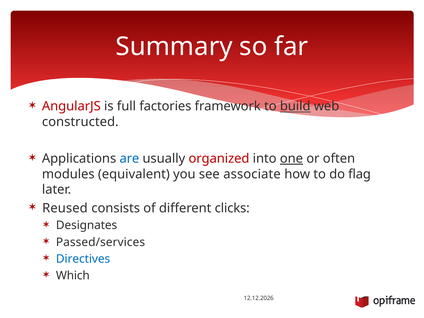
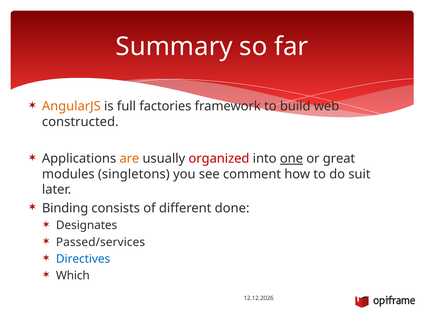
AngularJS colour: red -> orange
build underline: present -> none
are colour: blue -> orange
often: often -> great
equivalent: equivalent -> singletons
associate: associate -> comment
flag: flag -> suit
Reused: Reused -> Binding
clicks: clicks -> done
